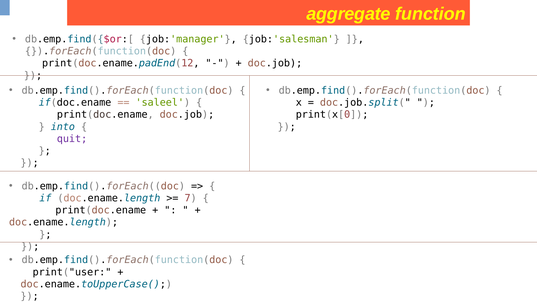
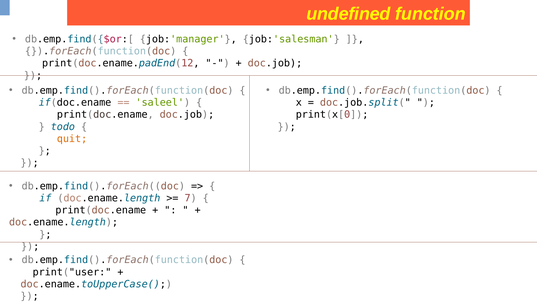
aggregate: aggregate -> undefined
into: into -> todo
quit colour: purple -> orange
